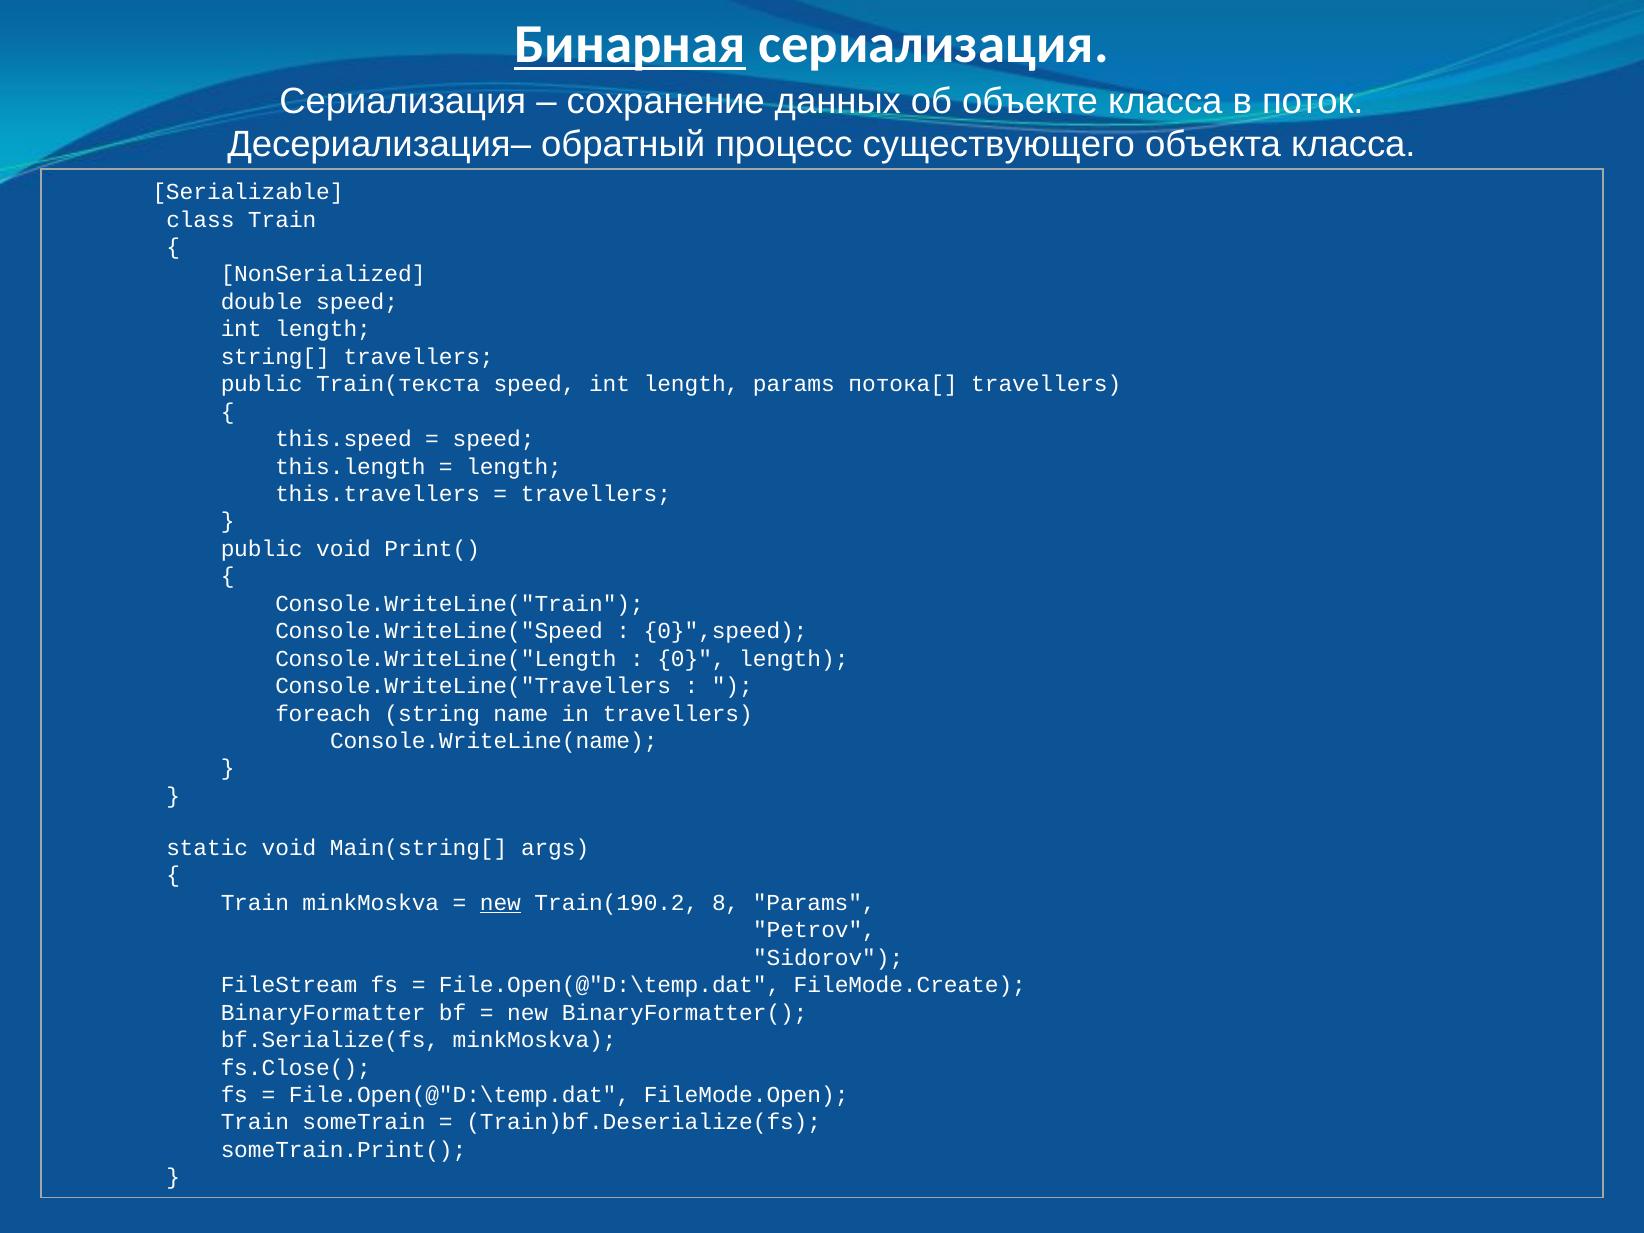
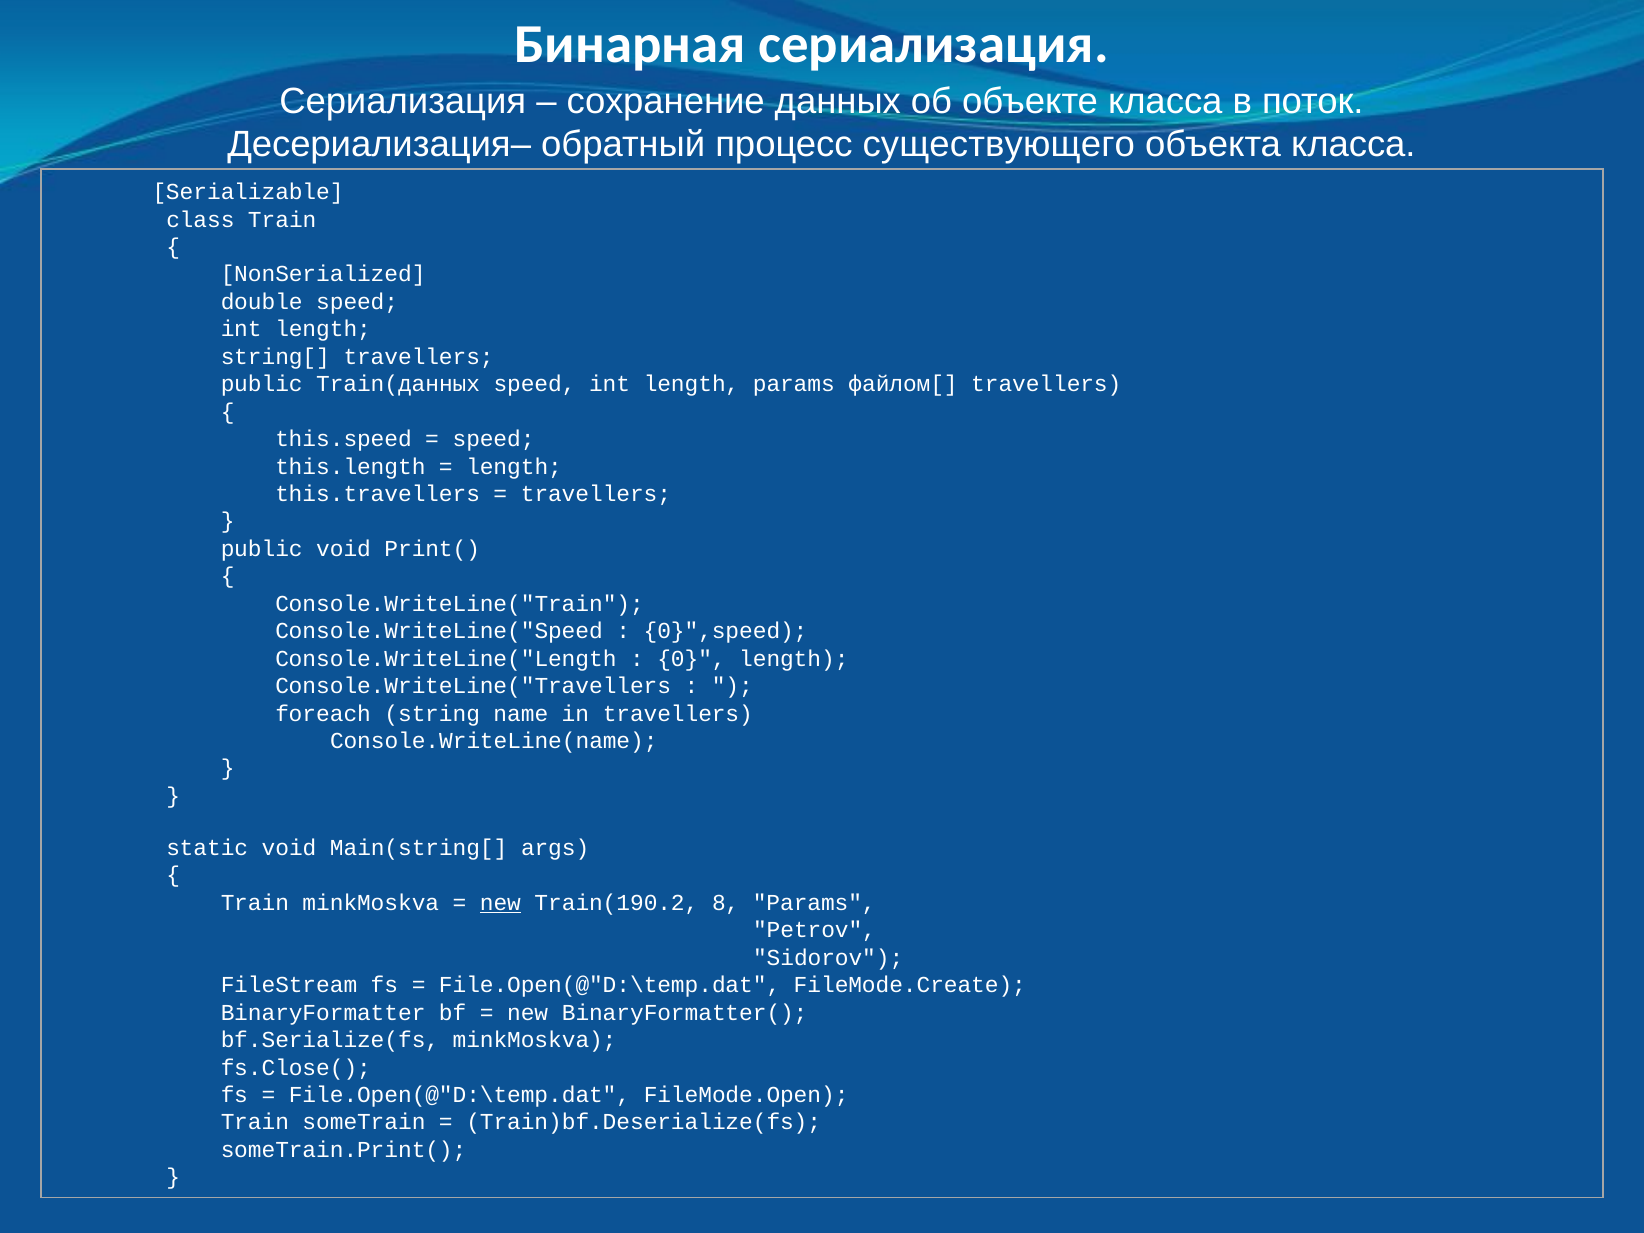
Бинарная underline: present -> none
Train(текста: Train(текста -> Train(данных
потока[: потока[ -> файлом[
